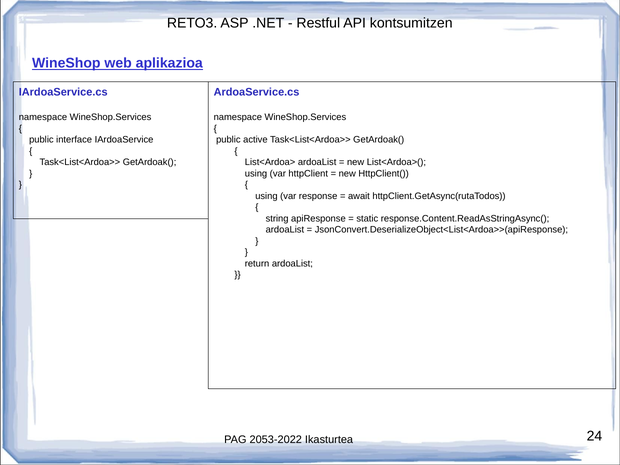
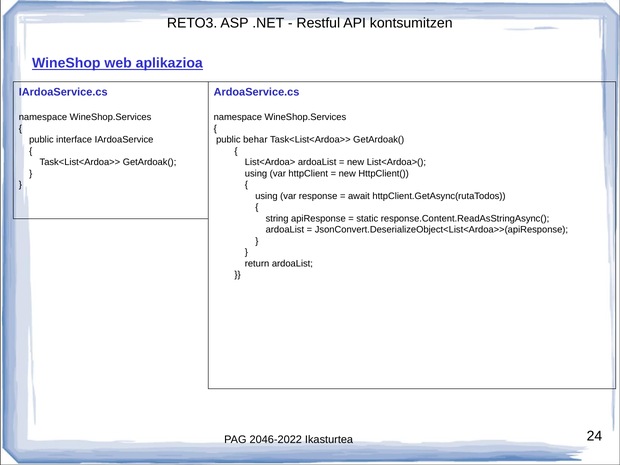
active: active -> behar
2053-2022: 2053-2022 -> 2046-2022
